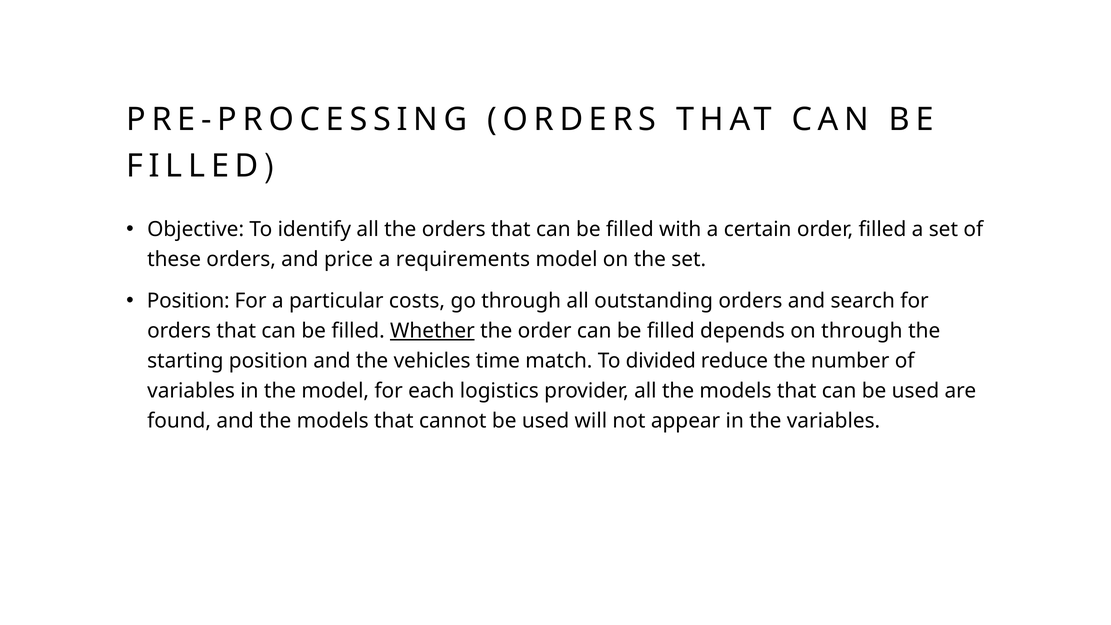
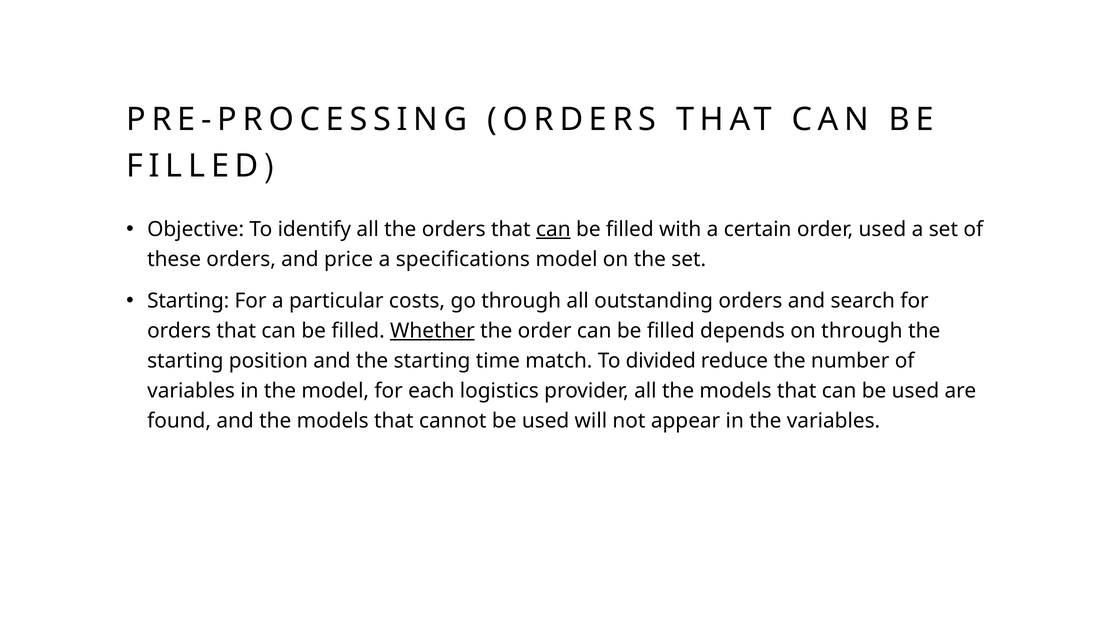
can at (553, 229) underline: none -> present
order filled: filled -> used
requirements: requirements -> specifications
Position at (188, 301): Position -> Starting
and the vehicles: vehicles -> starting
